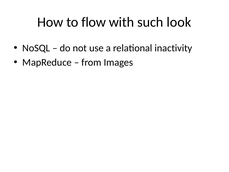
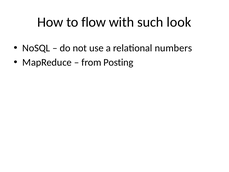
inactivity: inactivity -> numbers
Images: Images -> Posting
